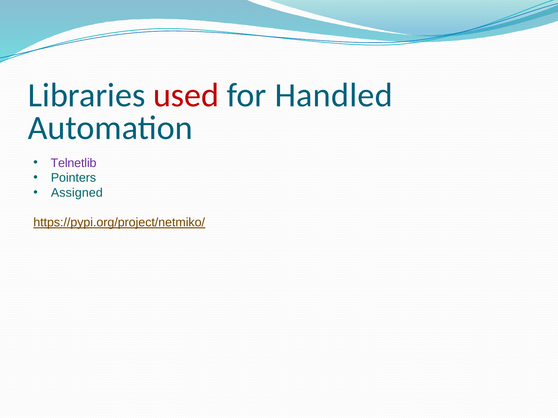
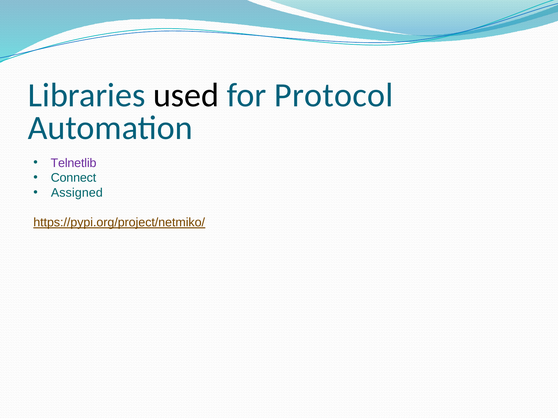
used colour: red -> black
Handled: Handled -> Protocol
Pointers: Pointers -> Connect
